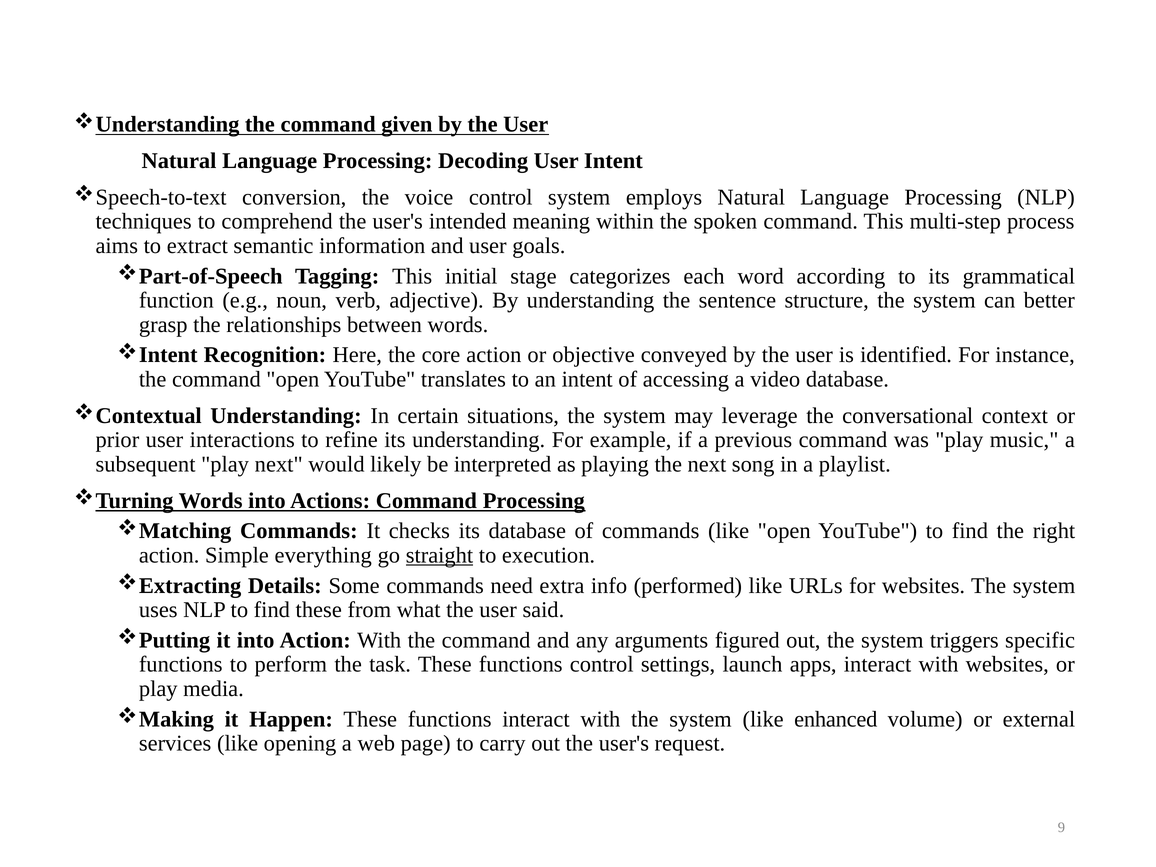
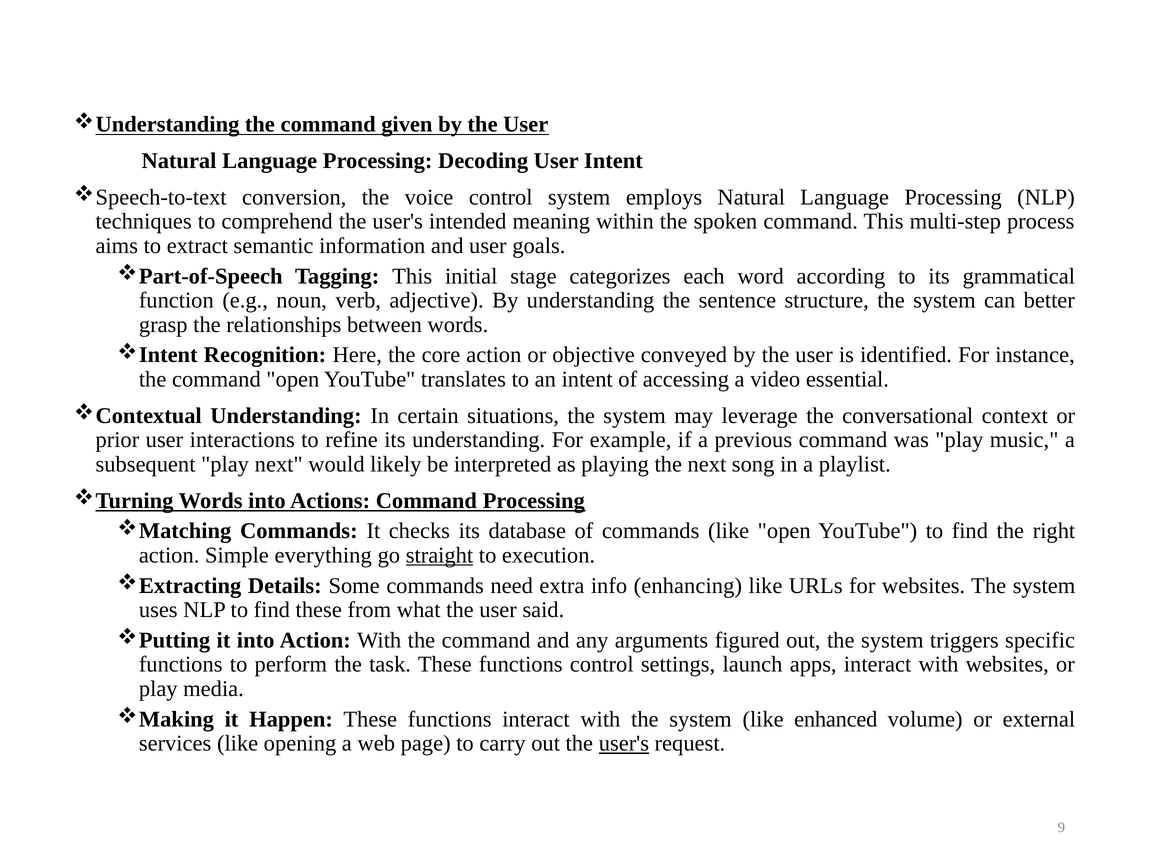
video database: database -> essential
performed: performed -> enhancing
user's at (624, 743) underline: none -> present
